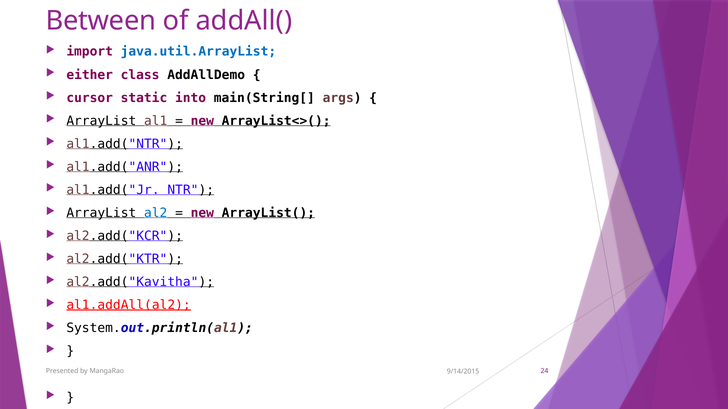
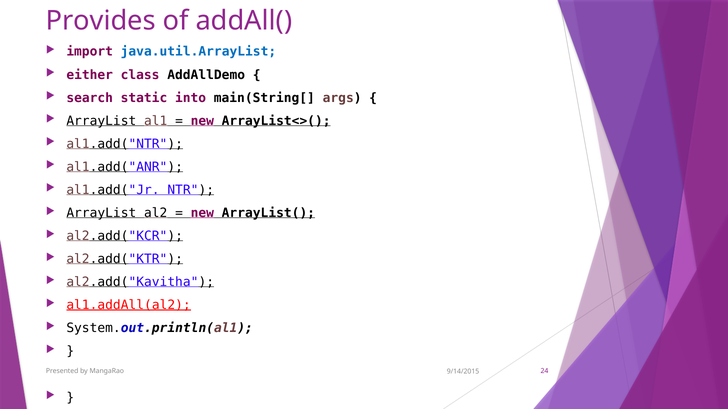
Between: Between -> Provides
cursor: cursor -> search
al2 colour: blue -> black
